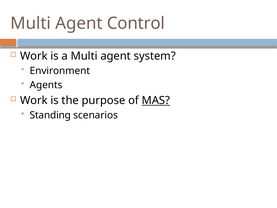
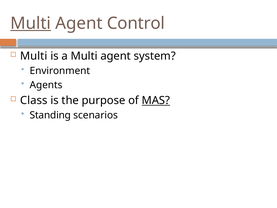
Multi at (31, 23) underline: none -> present
Work at (34, 56): Work -> Multi
Work at (34, 100): Work -> Class
